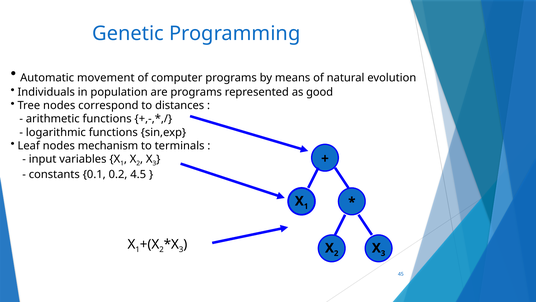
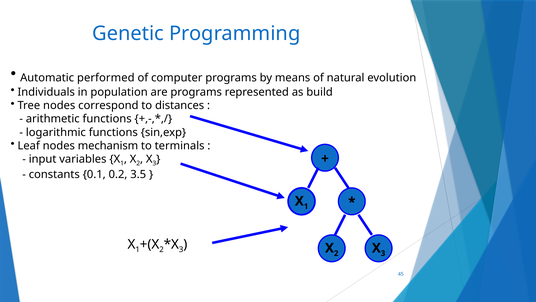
movement: movement -> performed
good: good -> build
4.5: 4.5 -> 3.5
